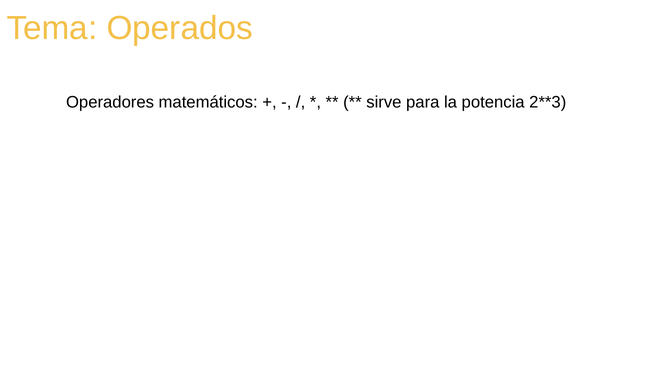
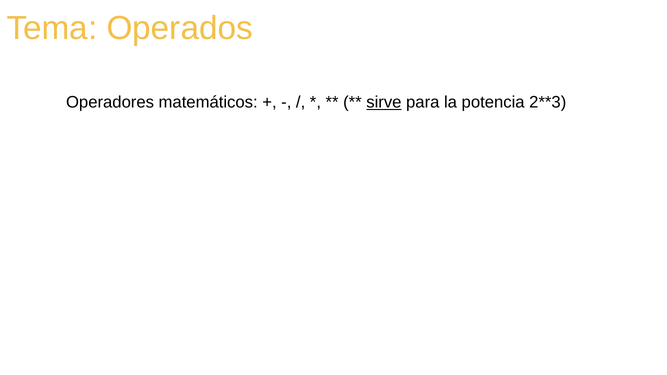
sirve underline: none -> present
